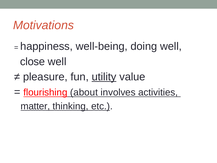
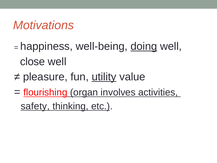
doing underline: none -> present
about: about -> organ
matter: matter -> safety
